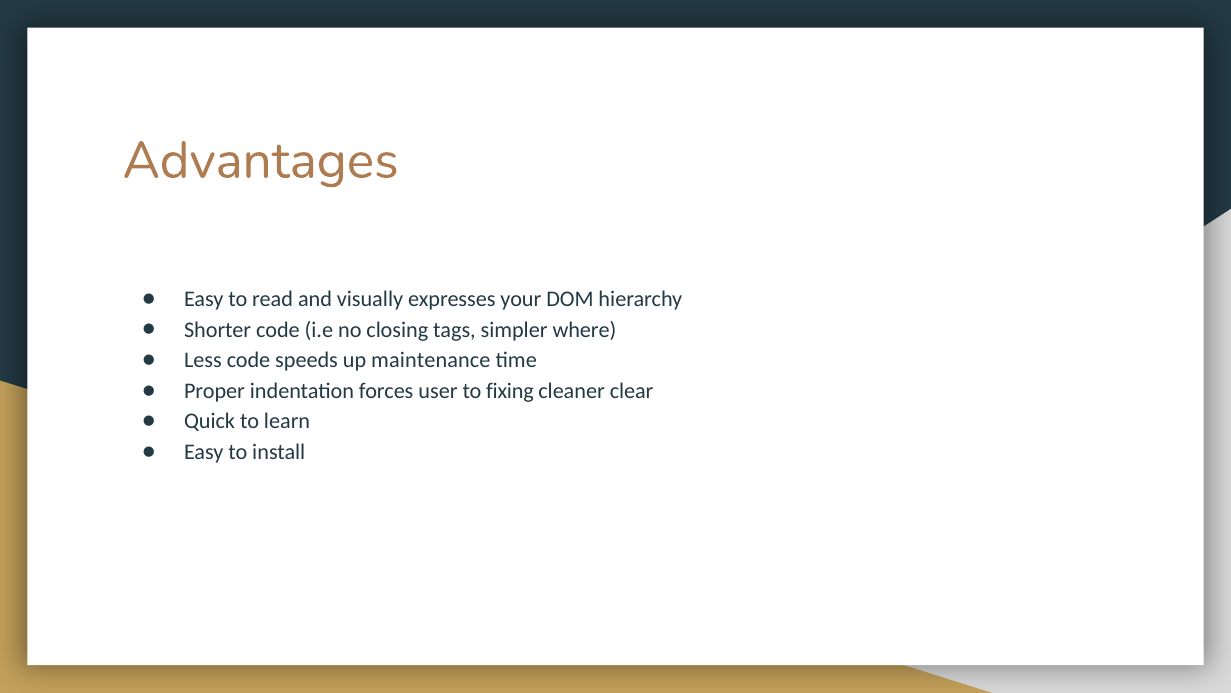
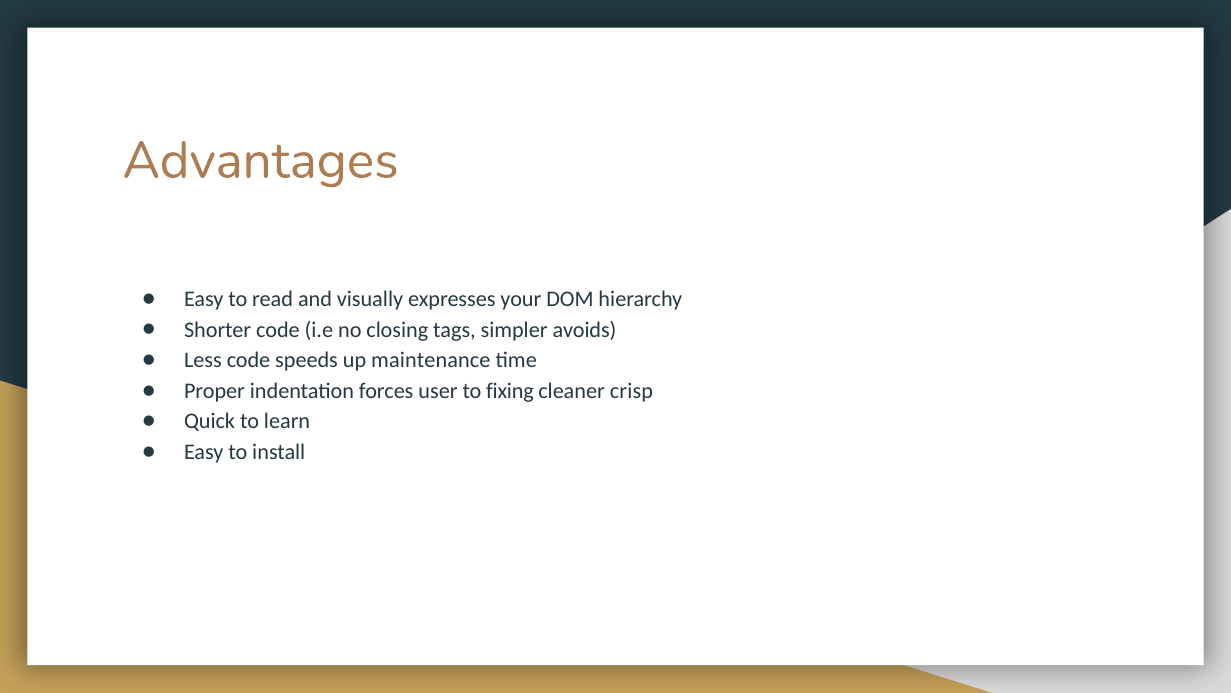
where: where -> avoids
clear: clear -> crisp
